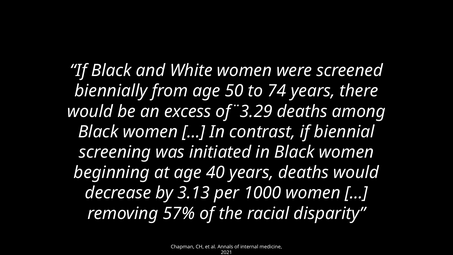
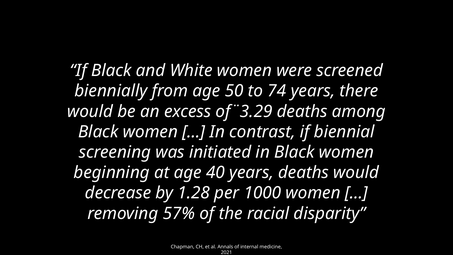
3.13: 3.13 -> 1.28
